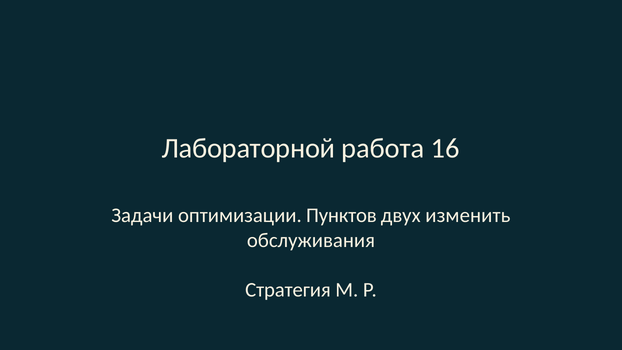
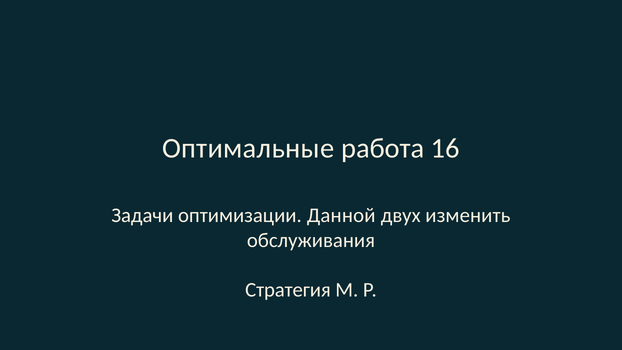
Лабораторной: Лабораторной -> Оптимальные
Пунктов: Пунктов -> Данной
